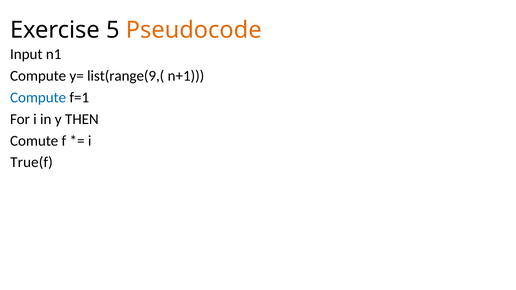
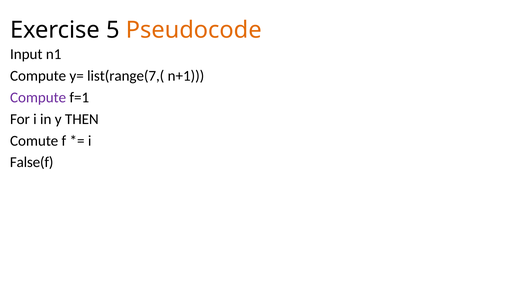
list(range(9,(: list(range(9,( -> list(range(7,(
Compute at (38, 98) colour: blue -> purple
True(f: True(f -> False(f
